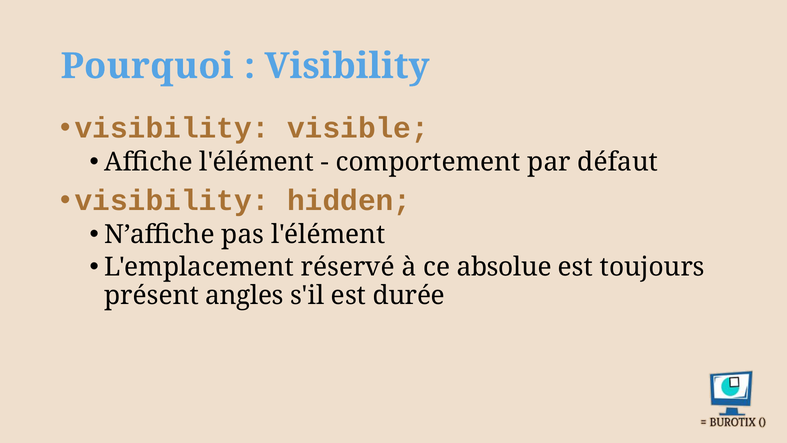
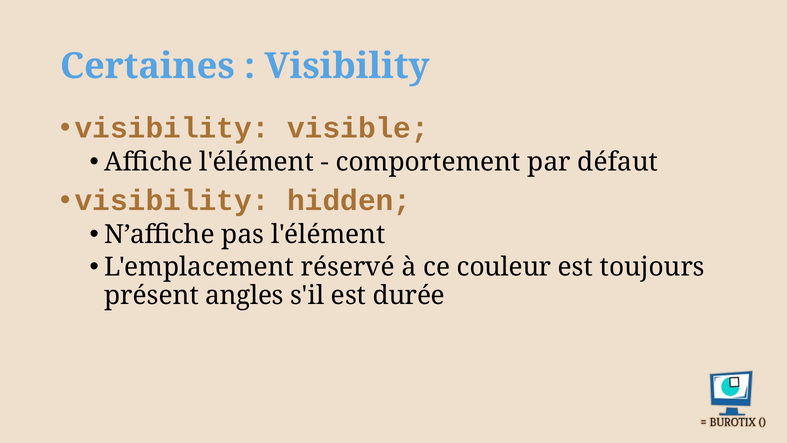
Pourquoi: Pourquoi -> Certaines
absolue: absolue -> couleur
